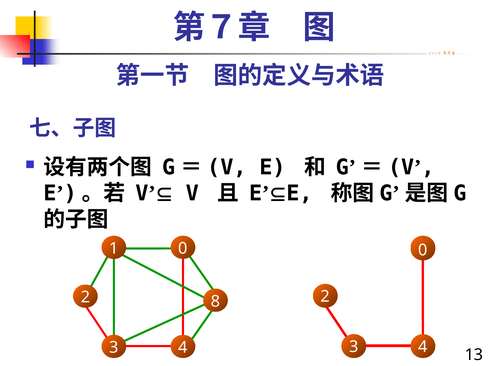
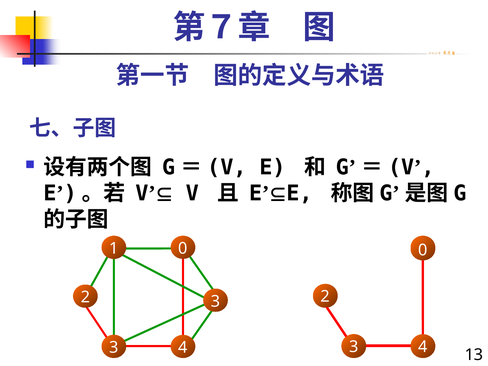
2 8: 8 -> 3
